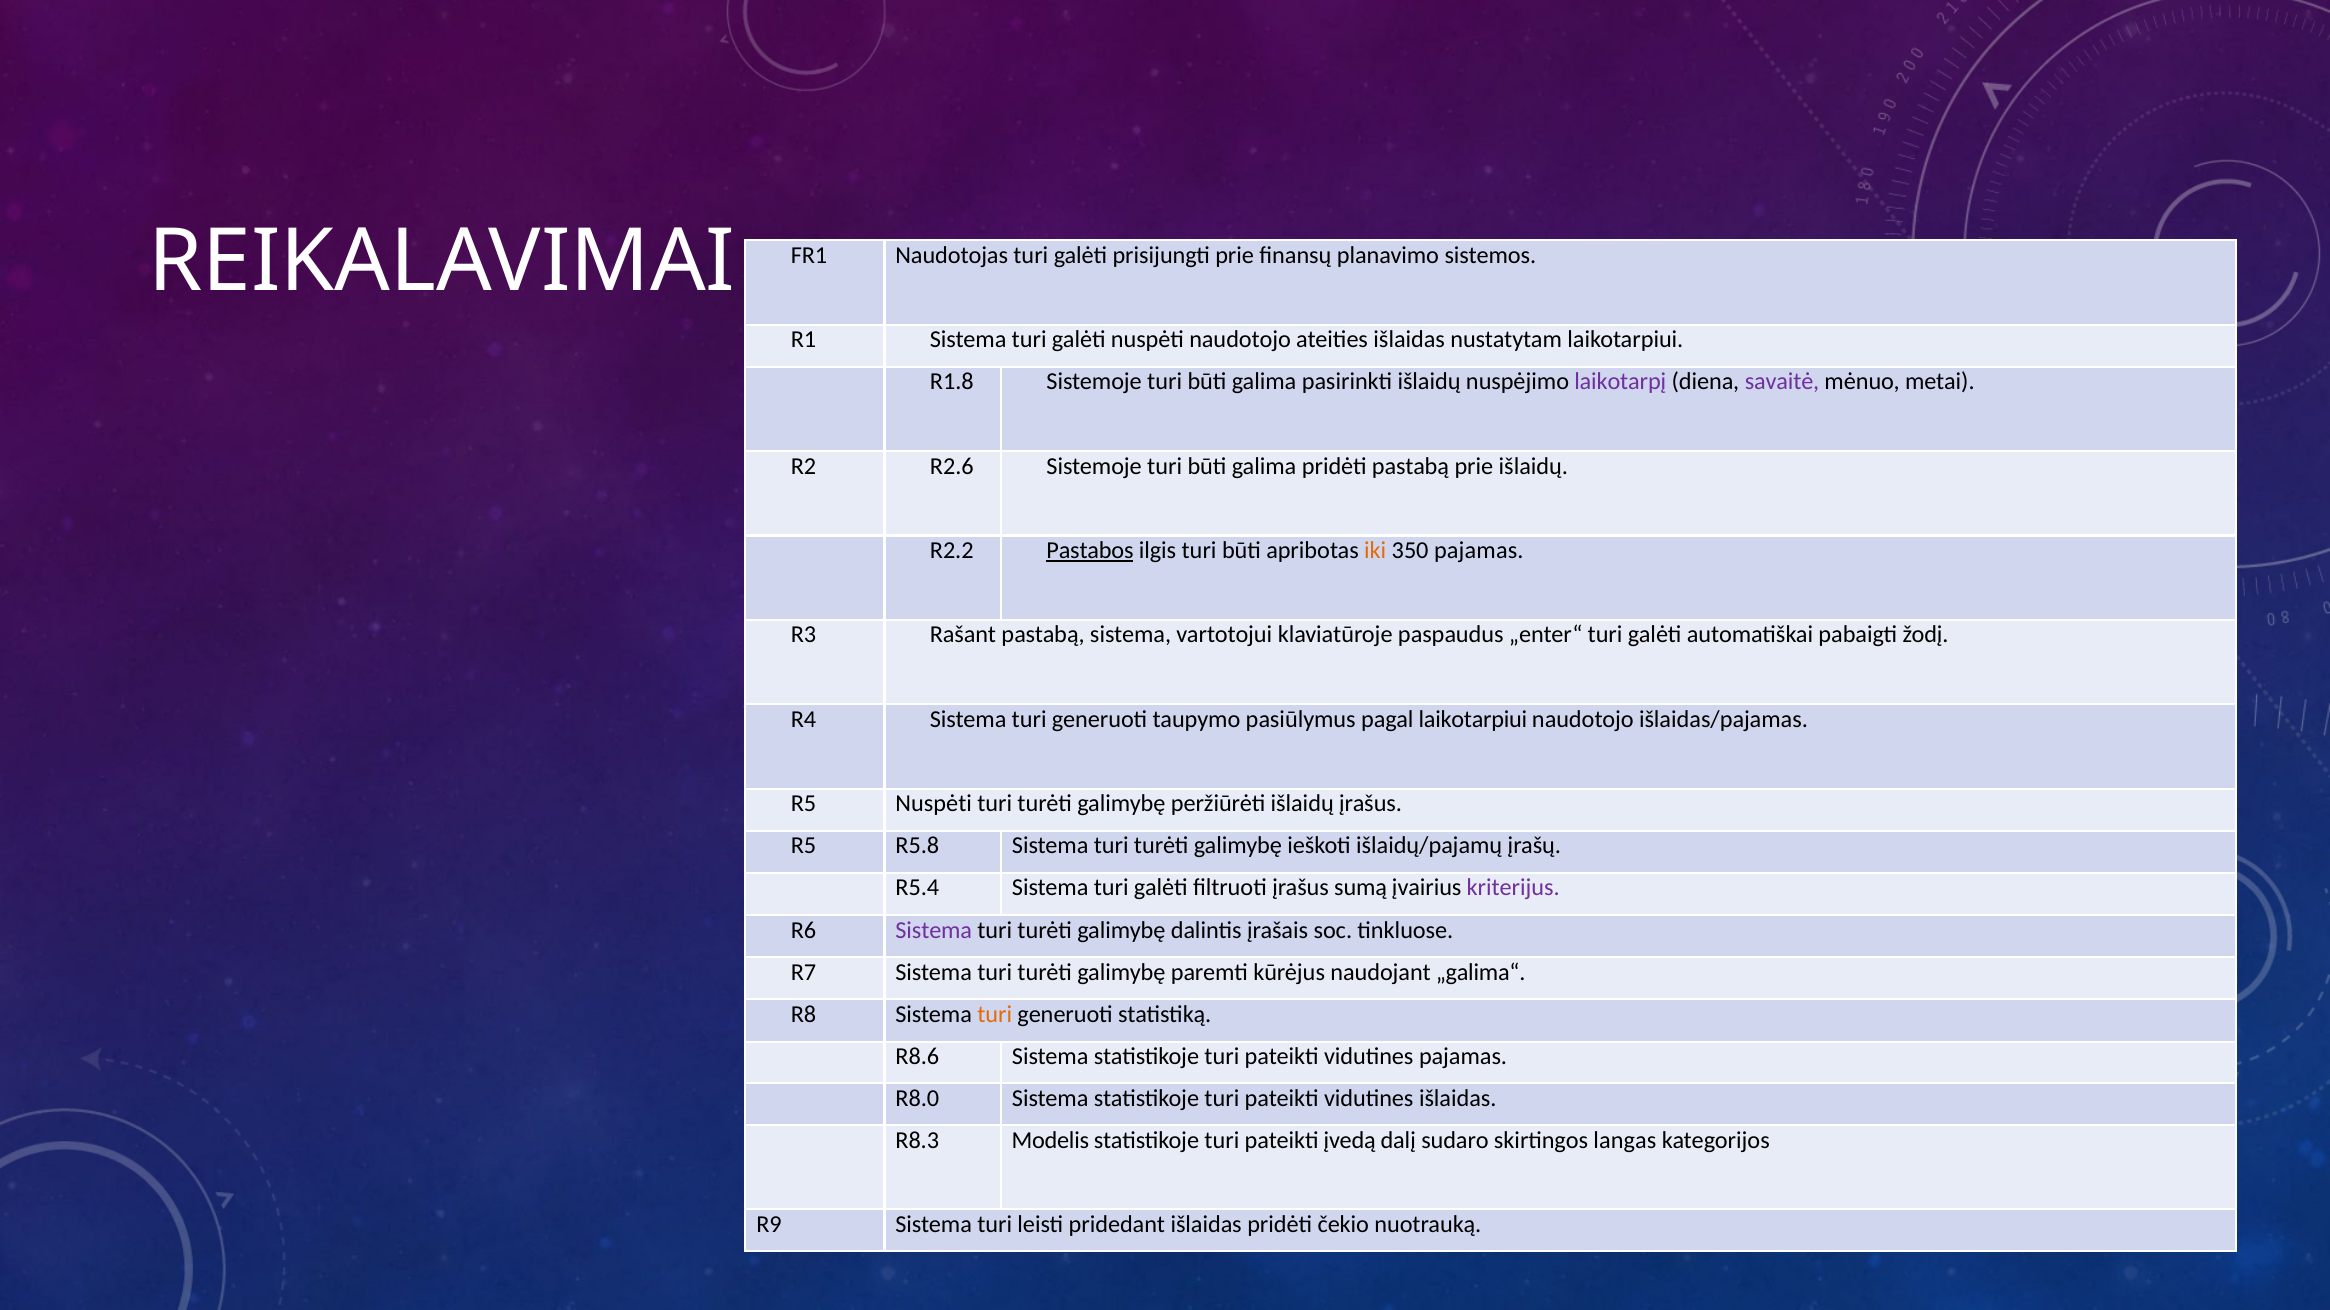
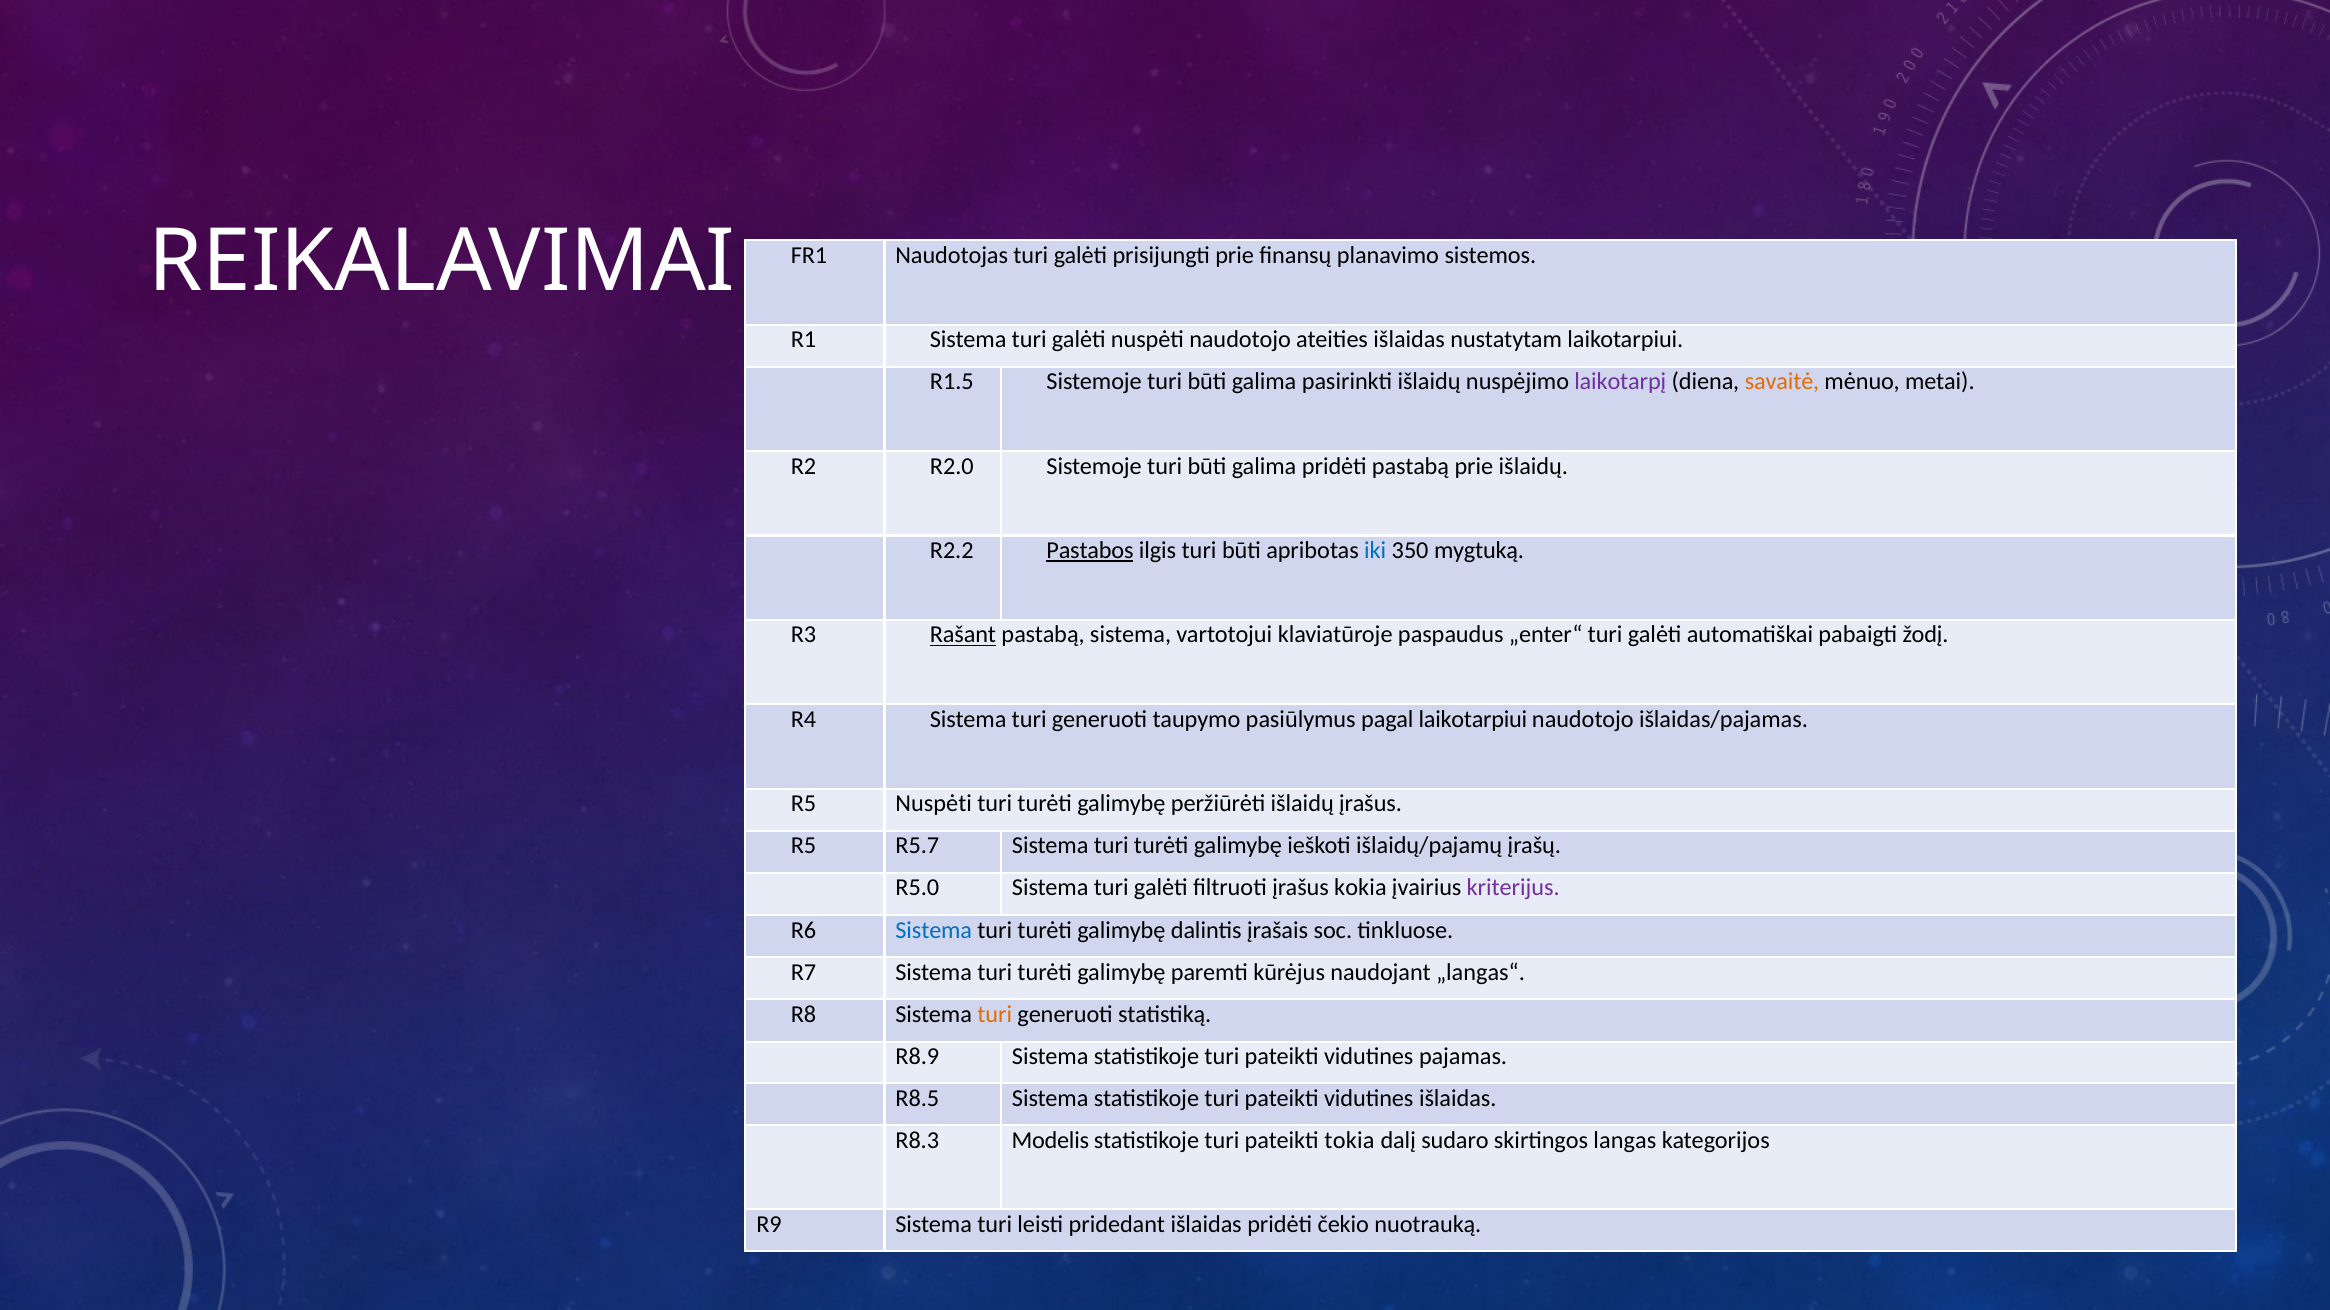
R1.8: R1.8 -> R1.5
savaitė colour: purple -> orange
R2.6: R2.6 -> R2.0
iki colour: orange -> blue
350 pajamas: pajamas -> mygtuką
Rašant underline: none -> present
R5.8: R5.8 -> R5.7
R5.4: R5.4 -> R5.0
sumą: sumą -> kokia
Sistema at (934, 930) colour: purple -> blue
„galima“: „galima“ -> „langas“
R8.6: R8.6 -> R8.9
R8.0: R8.0 -> R8.5
įvedą: įvedą -> tokia
